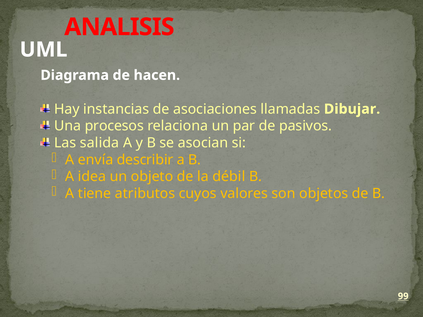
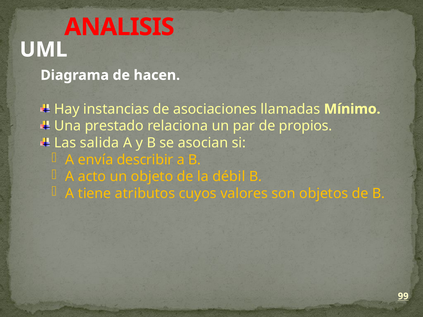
Dibujar: Dibujar -> Mínimo
procesos: procesos -> prestado
pasivos: pasivos -> propios
idea: idea -> acto
